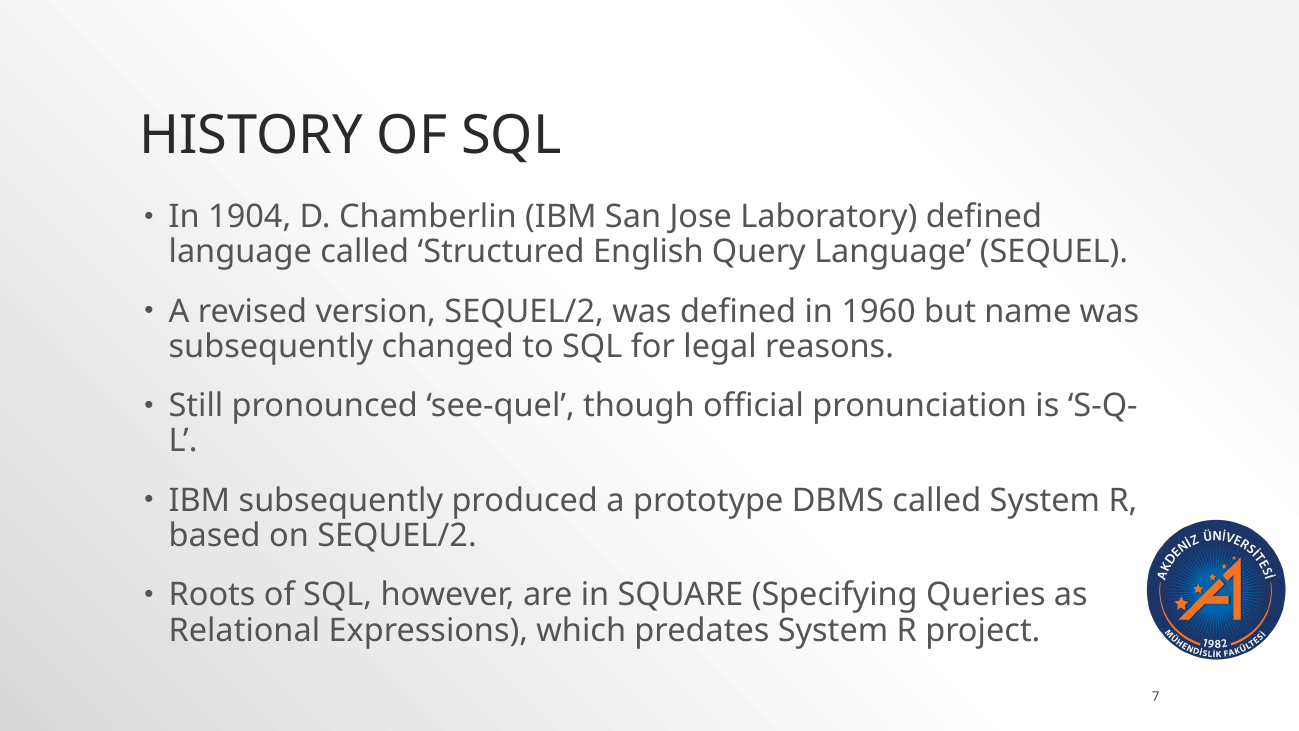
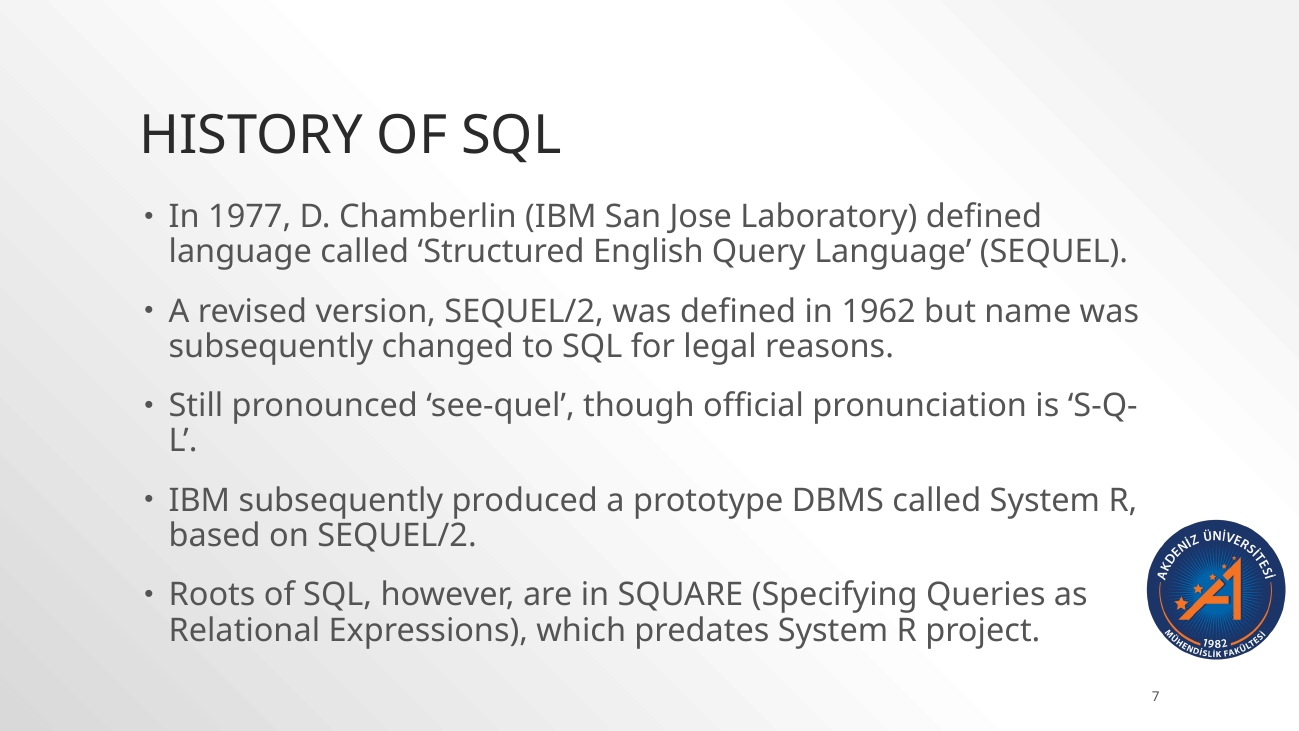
1904: 1904 -> 1977
1960: 1960 -> 1962
